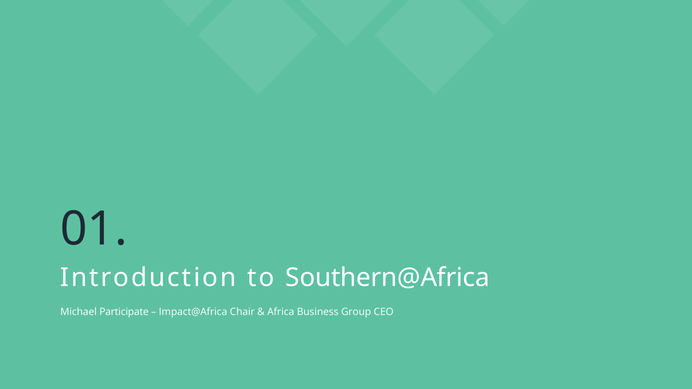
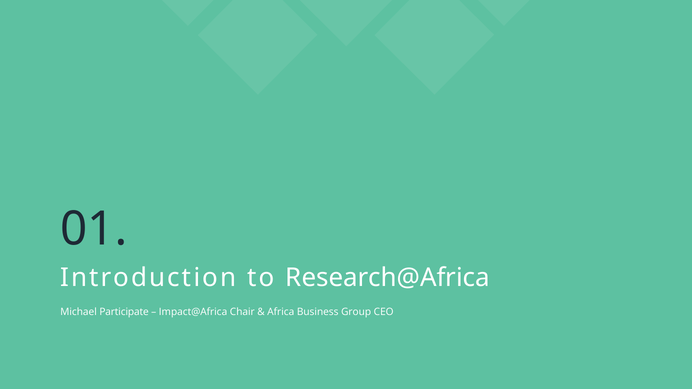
Southern@Africa: Southern@Africa -> Research@Africa
